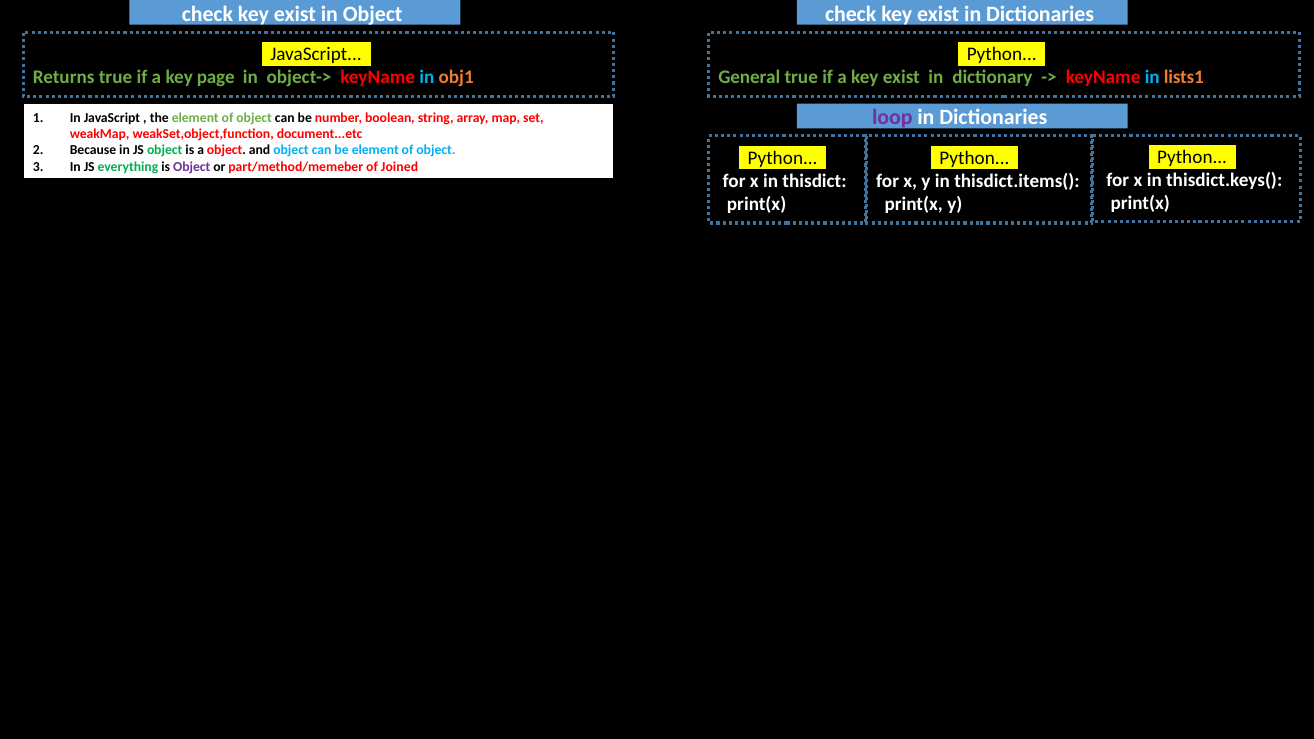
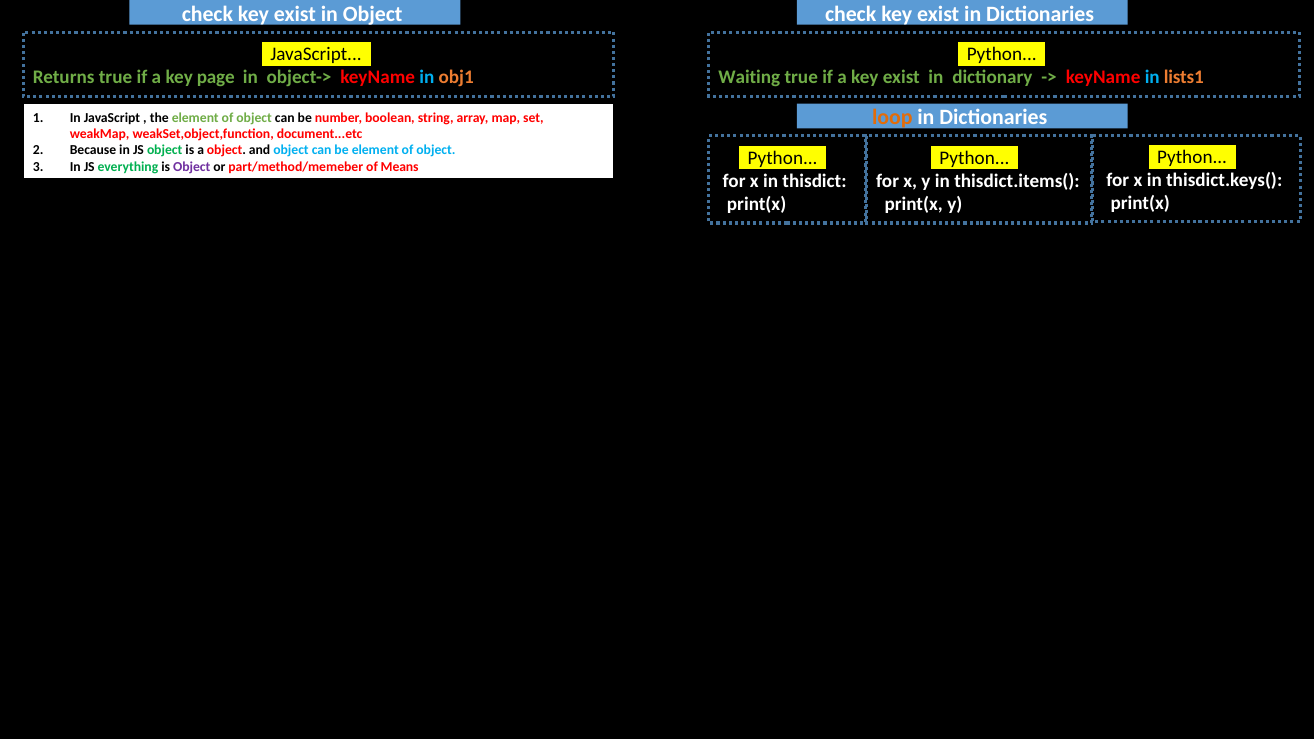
General: General -> Waiting
loop colour: purple -> orange
Joined: Joined -> Means
